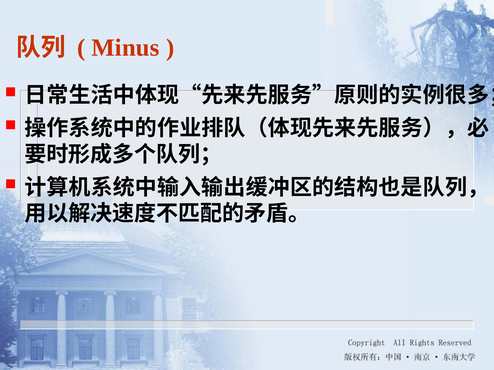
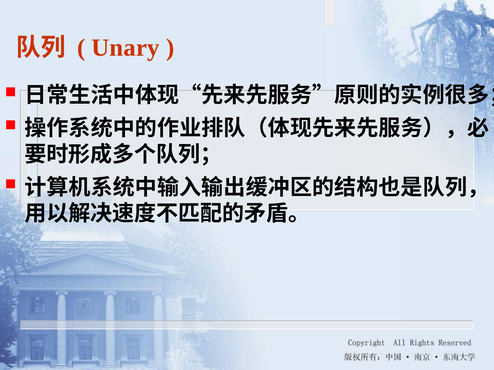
Minus: Minus -> Unary
